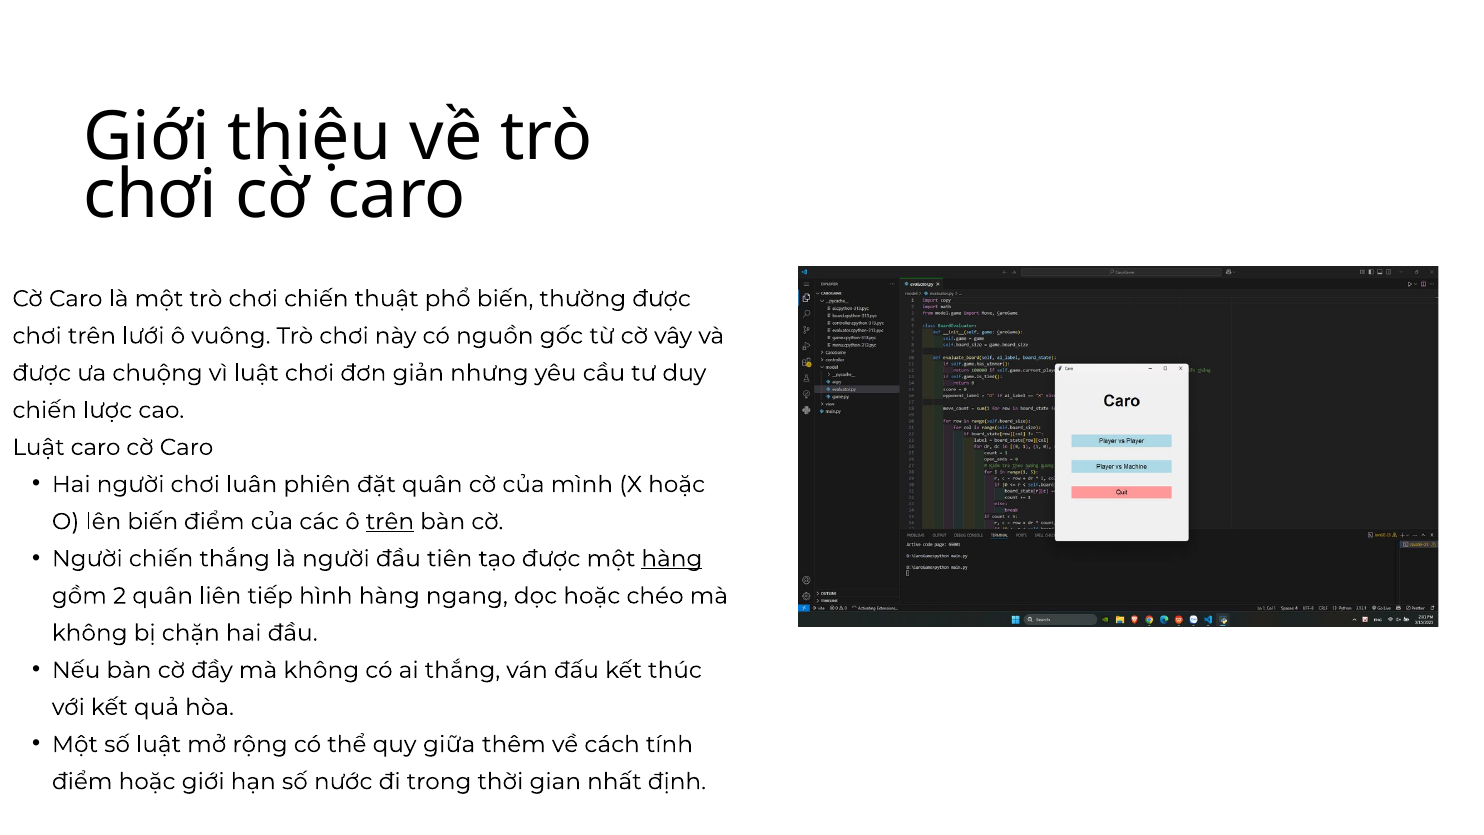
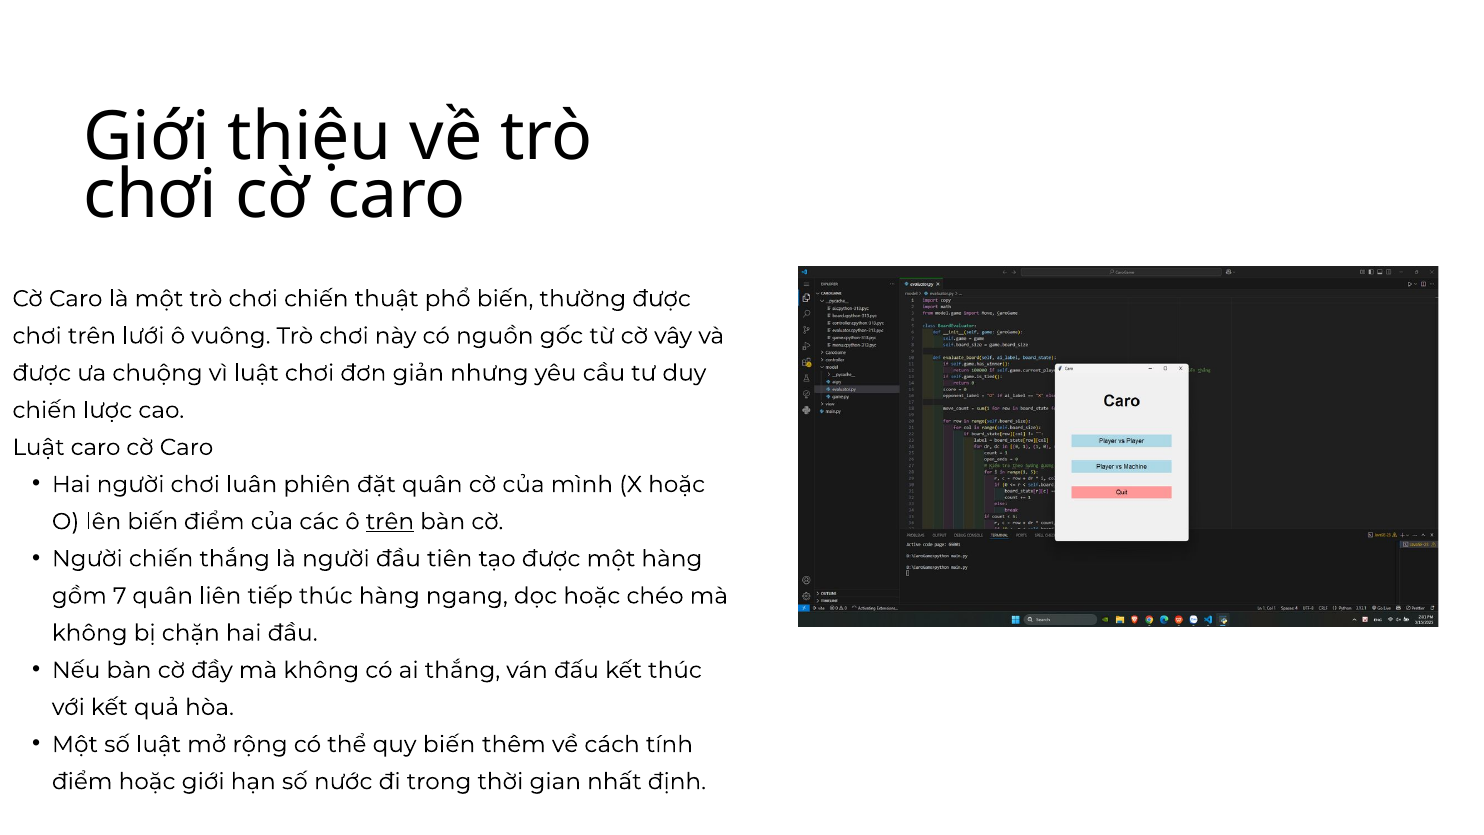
hàng at (672, 559) underline: present -> none
2: 2 -> 7
tiếp hình: hình -> thúc
quy giữa: giữa -> biến
